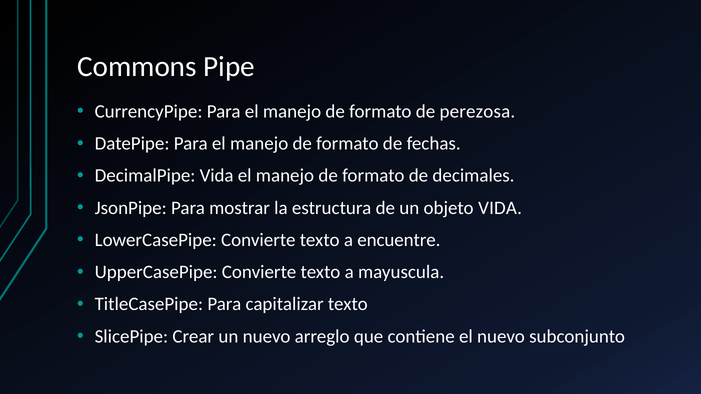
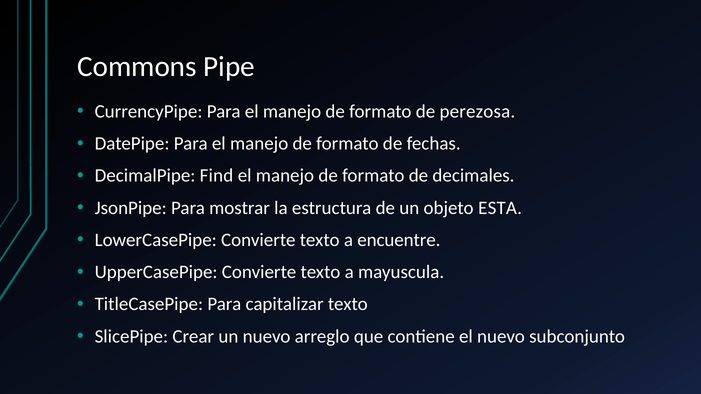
DecimalPipe Vida: Vida -> Find
objeto VIDA: VIDA -> ESTA
